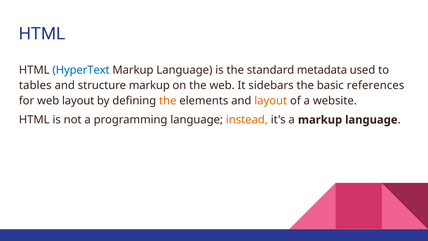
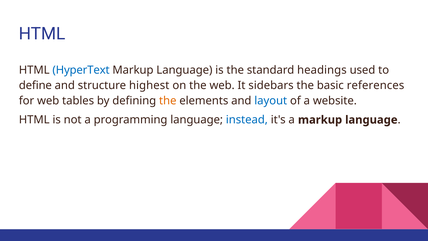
metadata: metadata -> headings
tables: tables -> define
structure markup: markup -> highest
web layout: layout -> tables
layout at (271, 101) colour: orange -> blue
instead colour: orange -> blue
